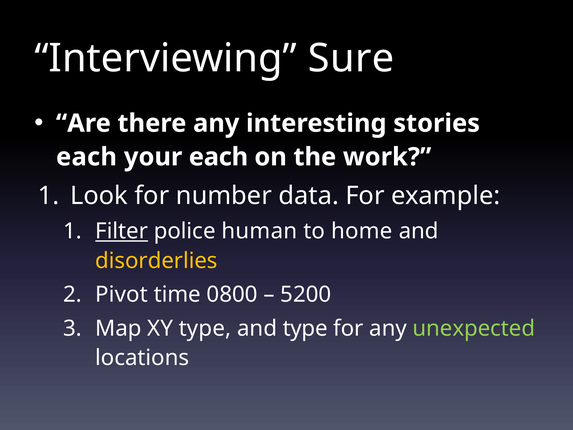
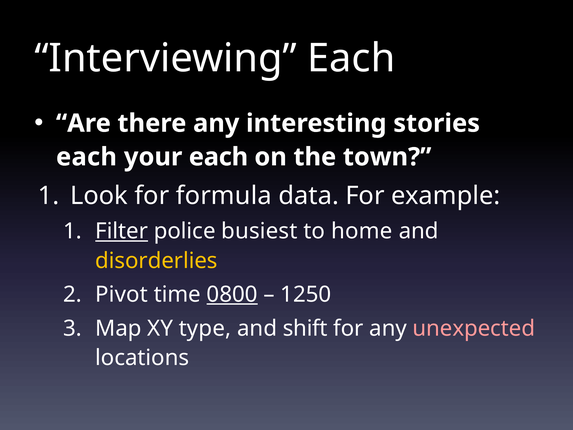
Interviewing Sure: Sure -> Each
work: work -> town
number: number -> formula
human: human -> busiest
0800 underline: none -> present
5200: 5200 -> 1250
and type: type -> shift
unexpected colour: light green -> pink
